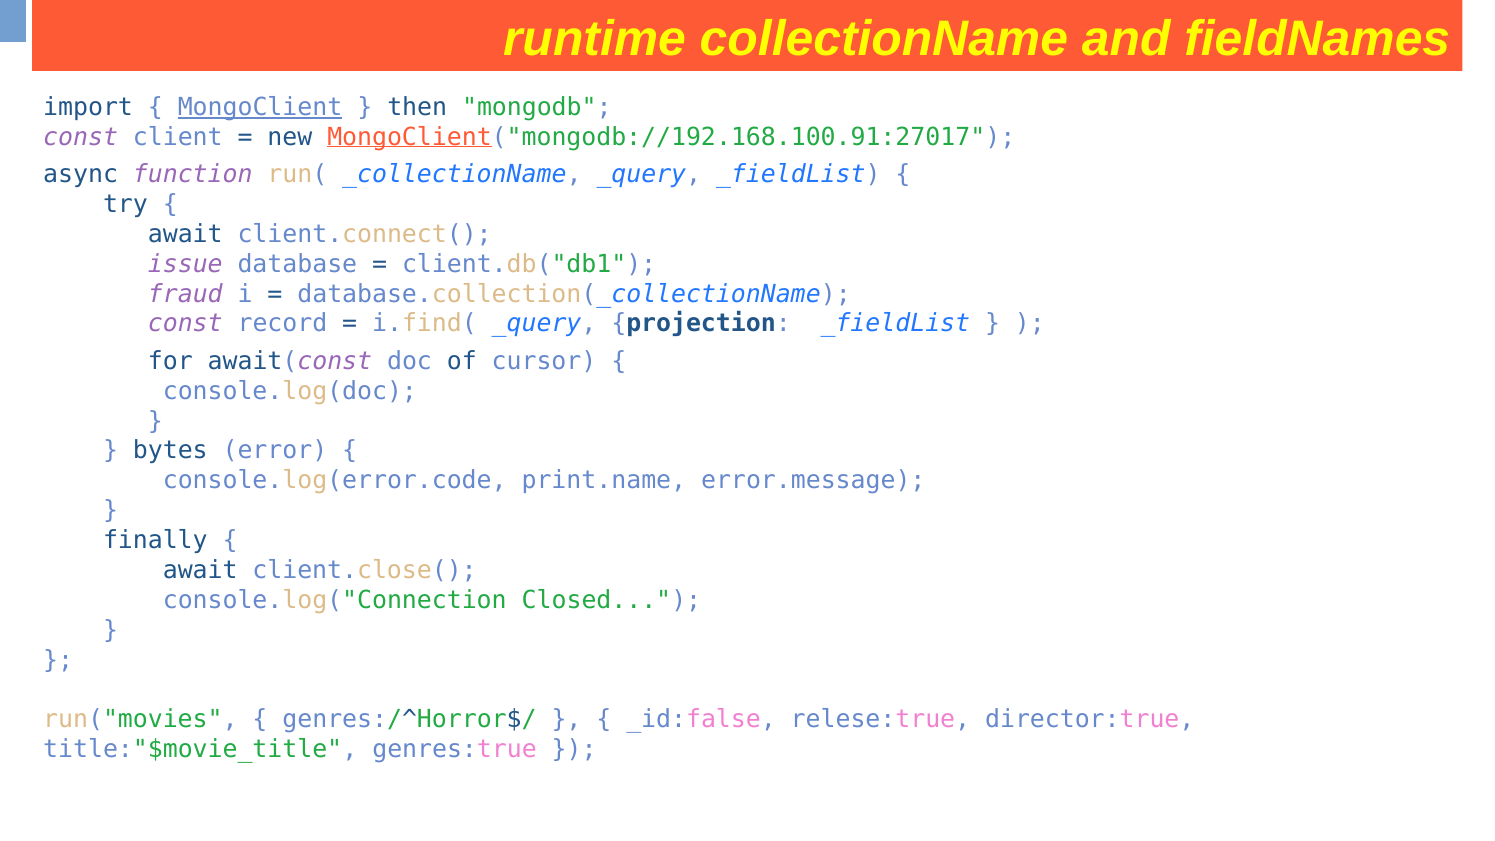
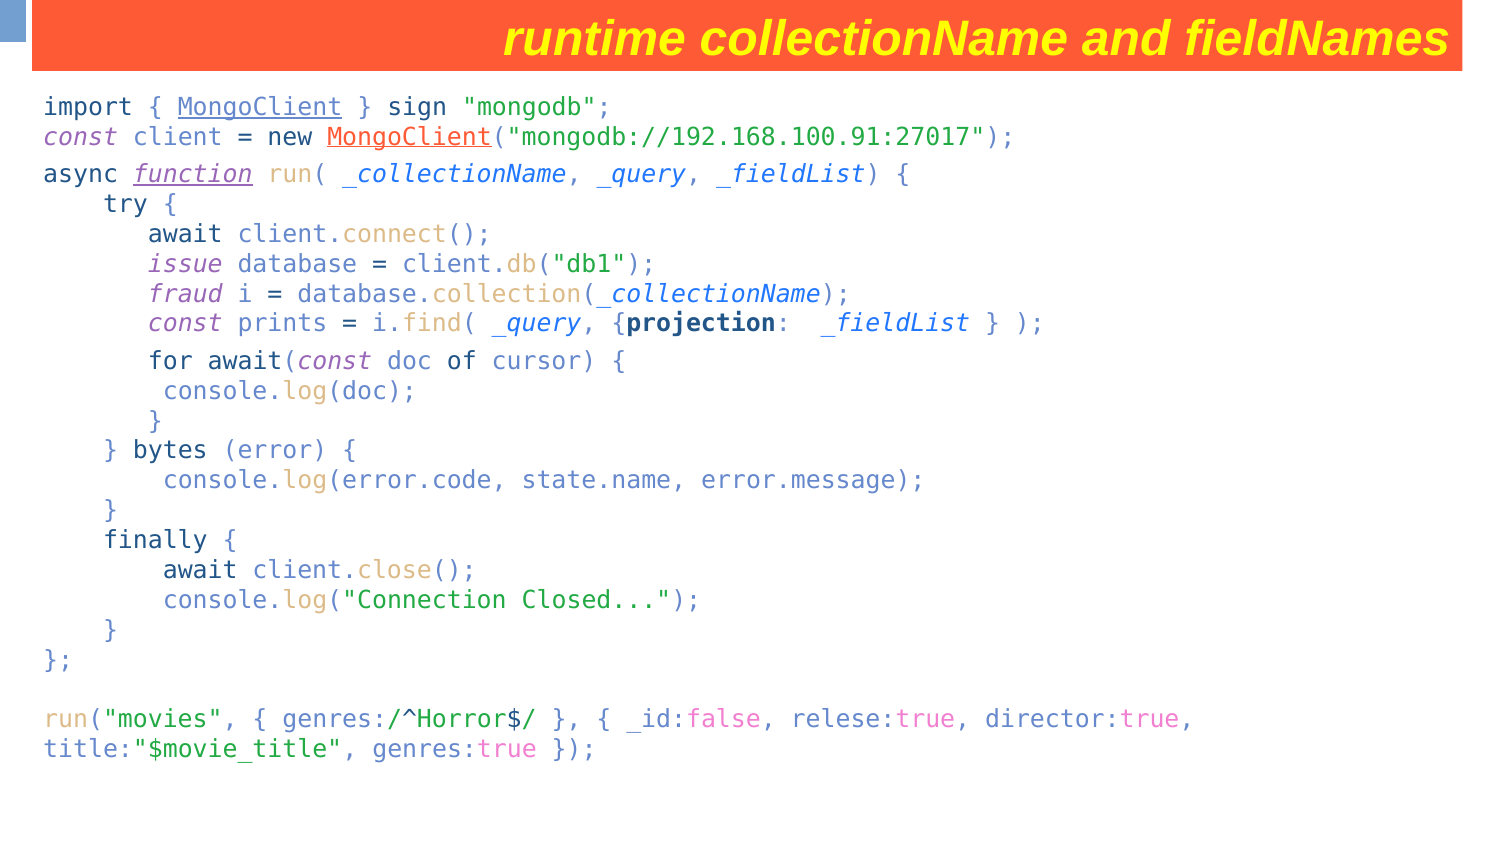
then: then -> sign
function underline: none -> present
record: record -> prints
print.name: print.name -> state.name
